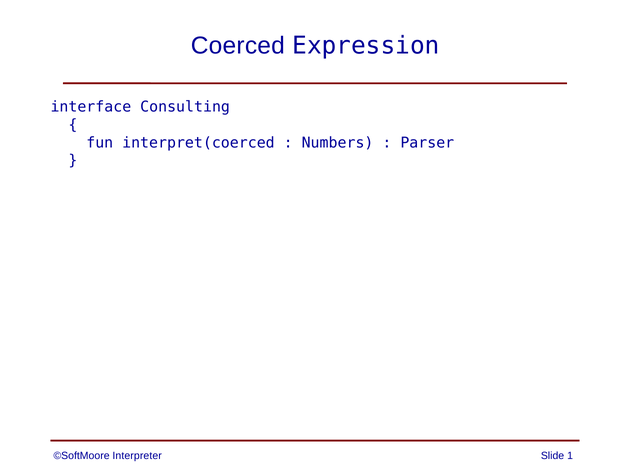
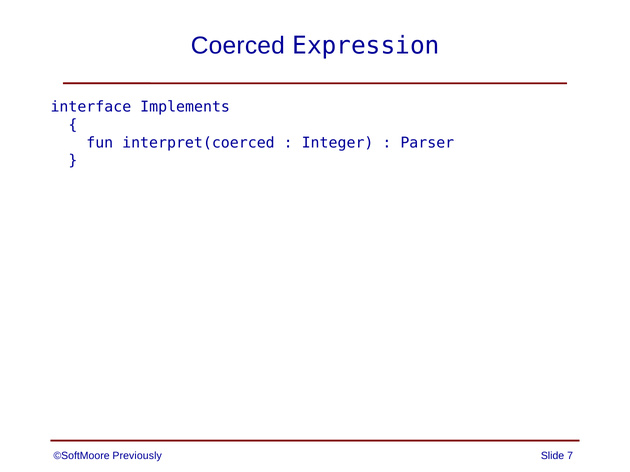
Consulting: Consulting -> Implements
Numbers: Numbers -> Integer
Interpreter: Interpreter -> Previously
1: 1 -> 7
